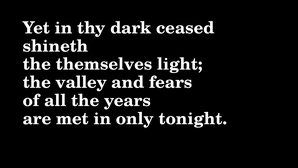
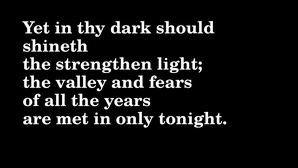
ceased: ceased -> should
themselves: themselves -> strengthen
